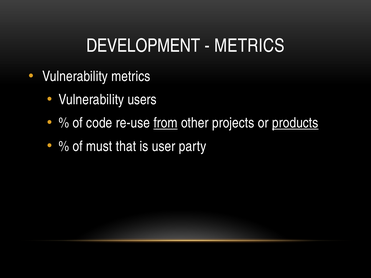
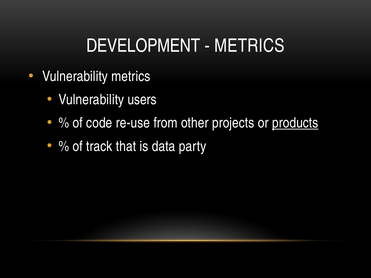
from underline: present -> none
must: must -> track
user: user -> data
